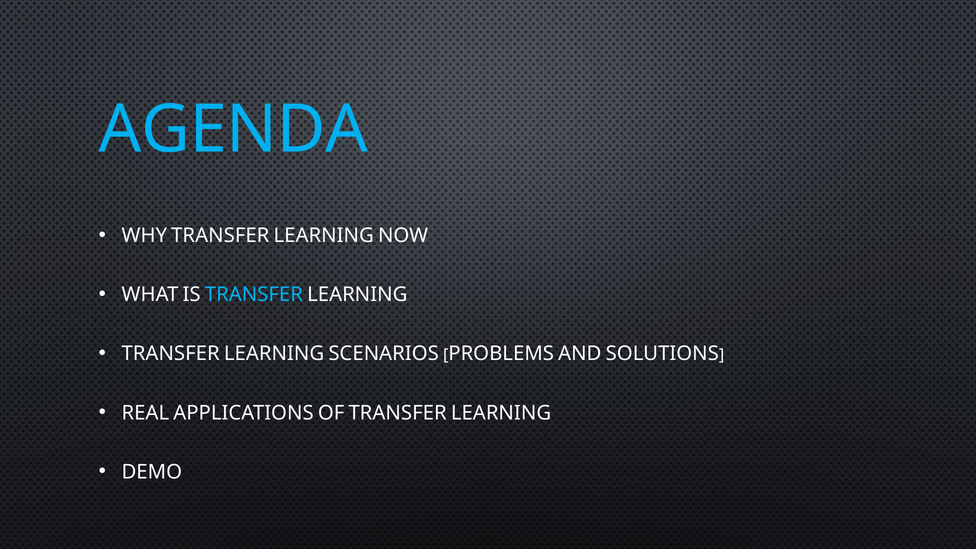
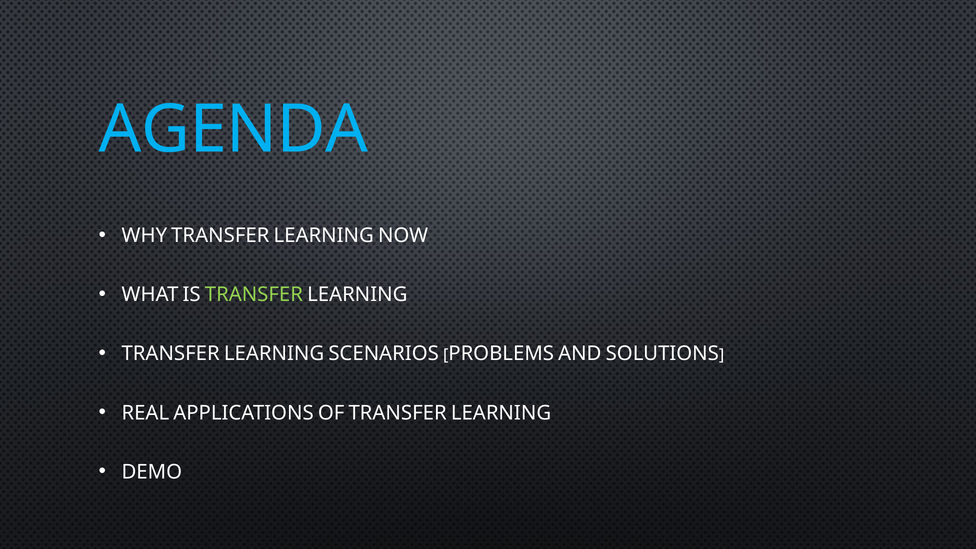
TRANSFER at (254, 295) colour: light blue -> light green
